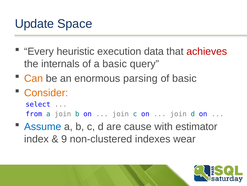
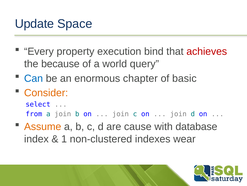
heuristic: heuristic -> property
data: data -> bind
internals: internals -> because
a basic: basic -> world
Can colour: orange -> blue
parsing: parsing -> chapter
Assume colour: blue -> orange
estimator: estimator -> database
9: 9 -> 1
